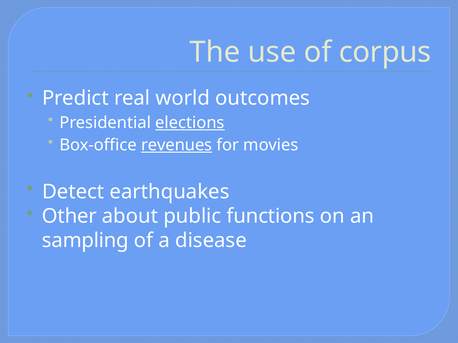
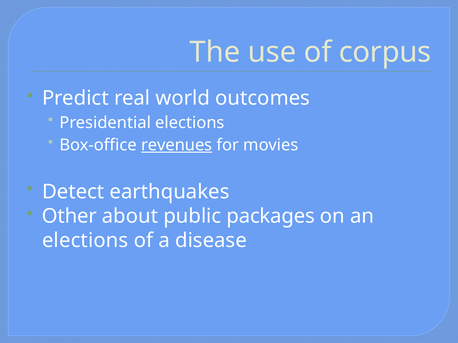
elections at (190, 123) underline: present -> none
functions: functions -> packages
sampling at (85, 241): sampling -> elections
